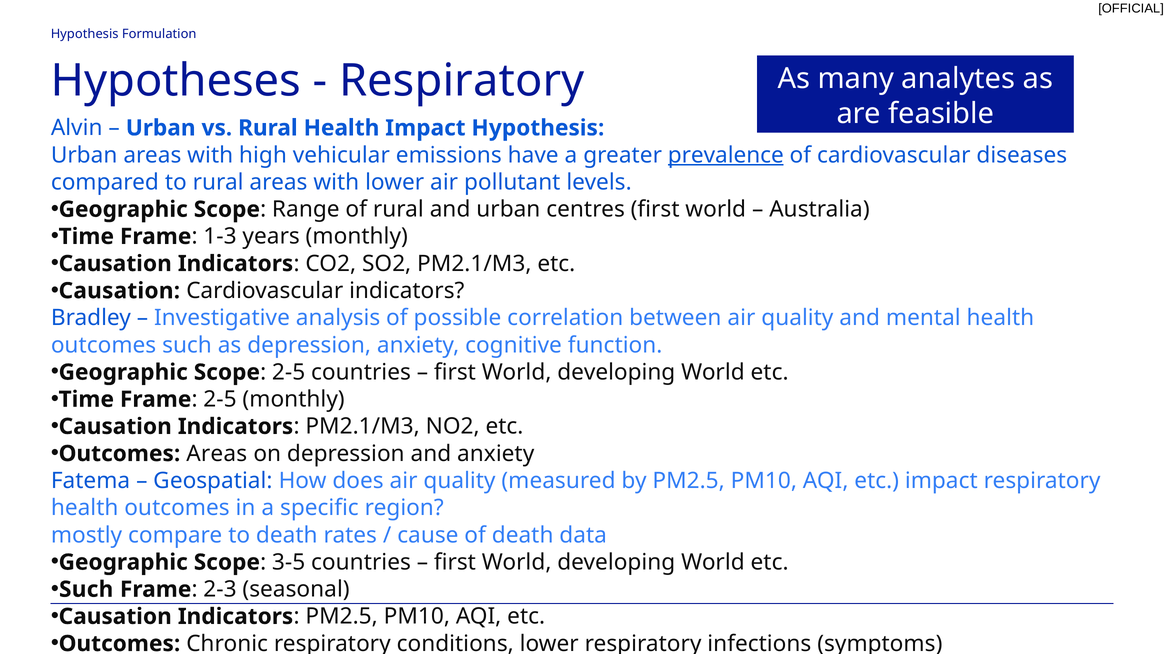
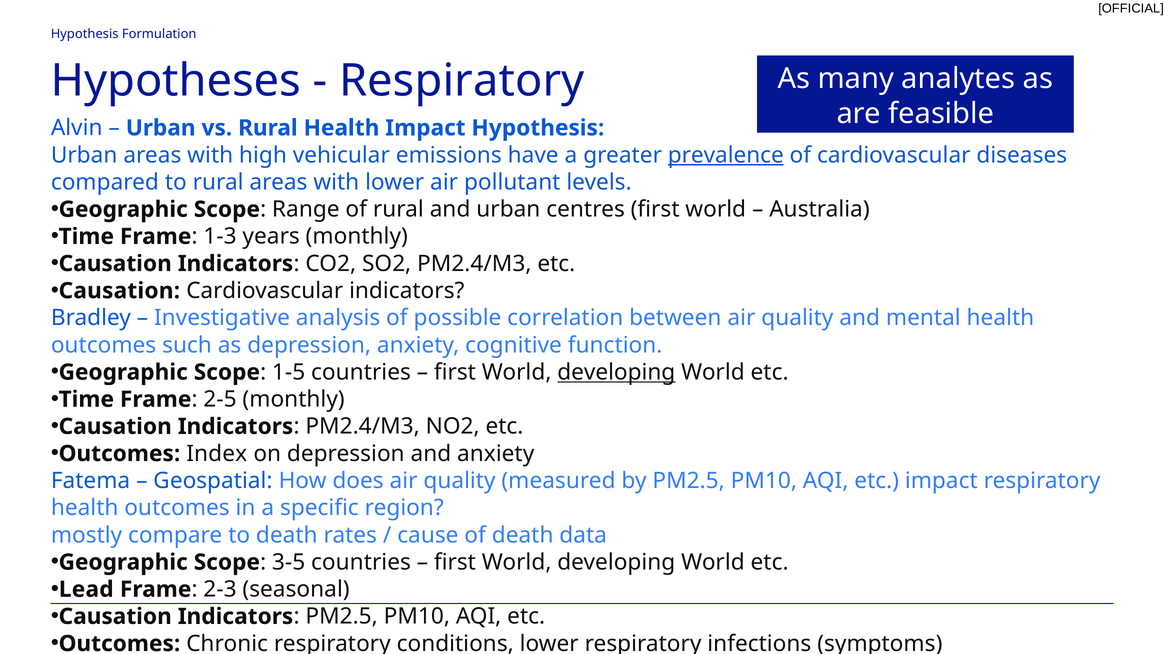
SO2 PM2.1/M3: PM2.1/M3 -> PM2.4/M3
Scope 2-5: 2-5 -> 1-5
developing at (616, 373) underline: none -> present
Indicators PM2.1/M3: PM2.1/M3 -> PM2.4/M3
Outcomes Areas: Areas -> Index
Such at (86, 590): Such -> Lead
